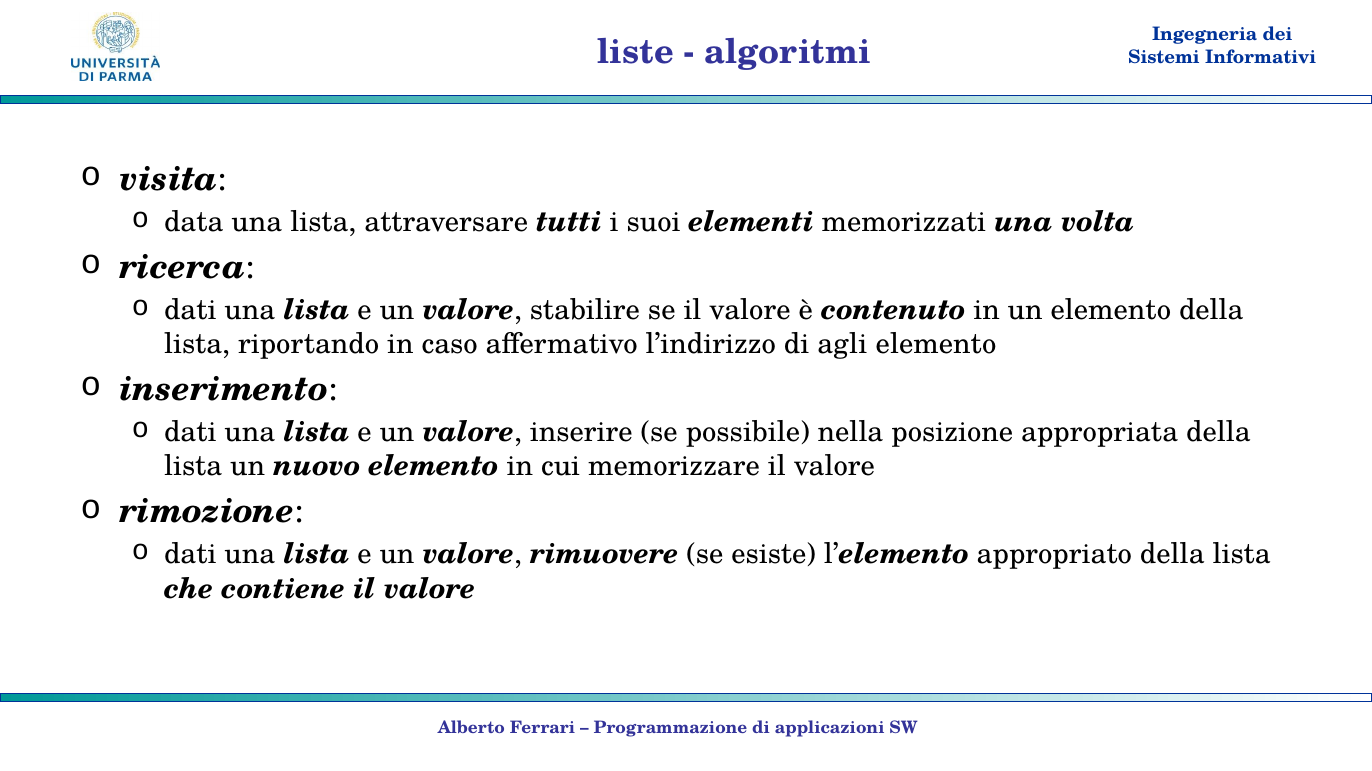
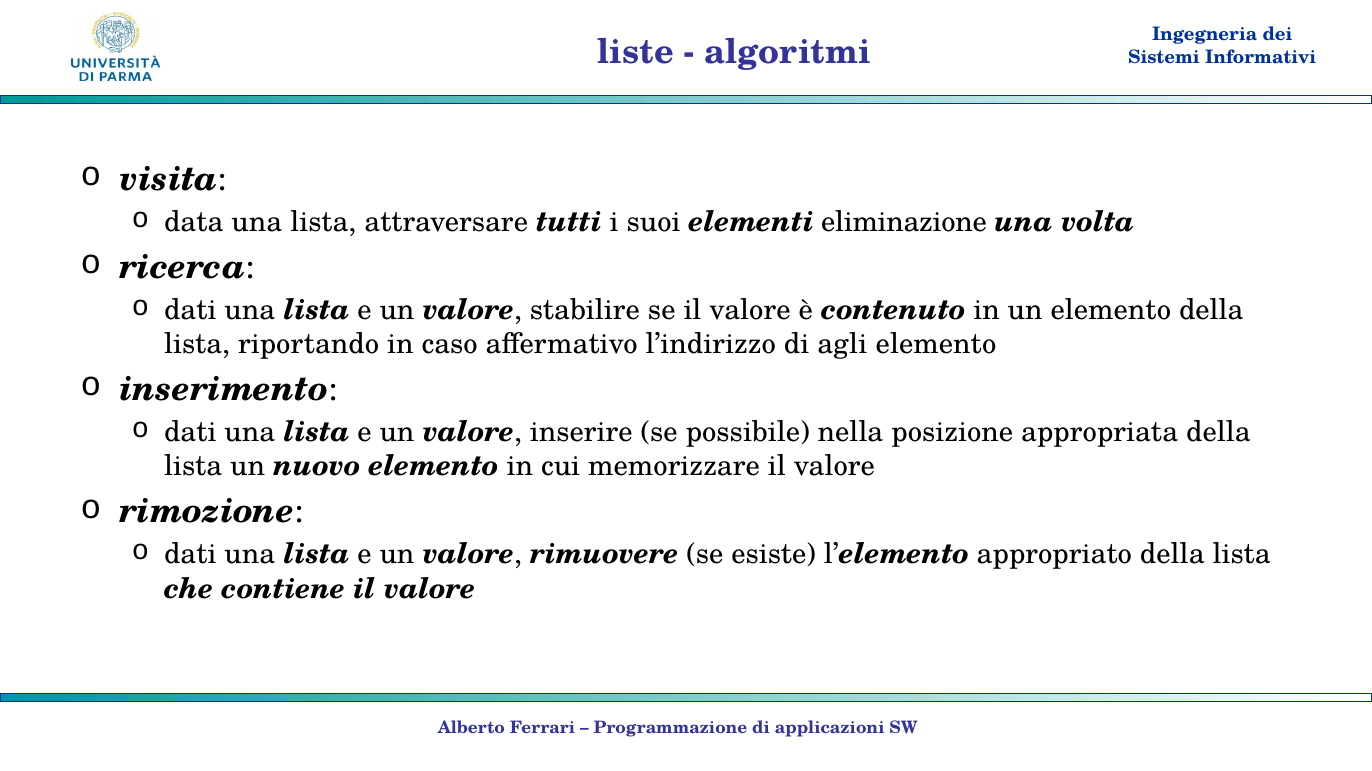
memorizzati: memorizzati -> eliminazione
